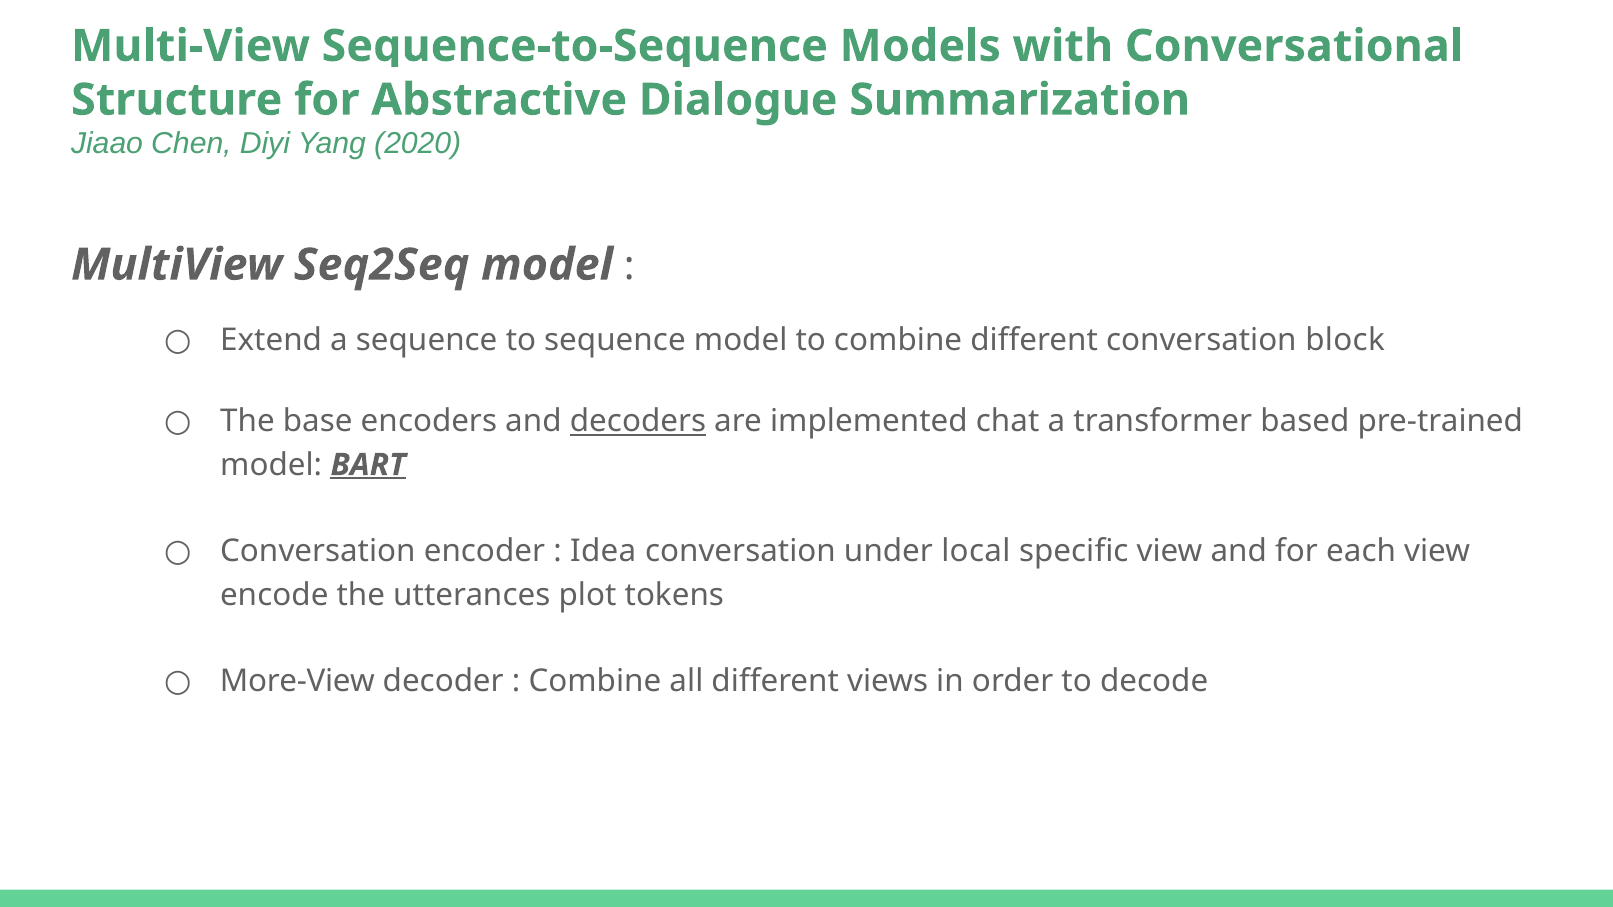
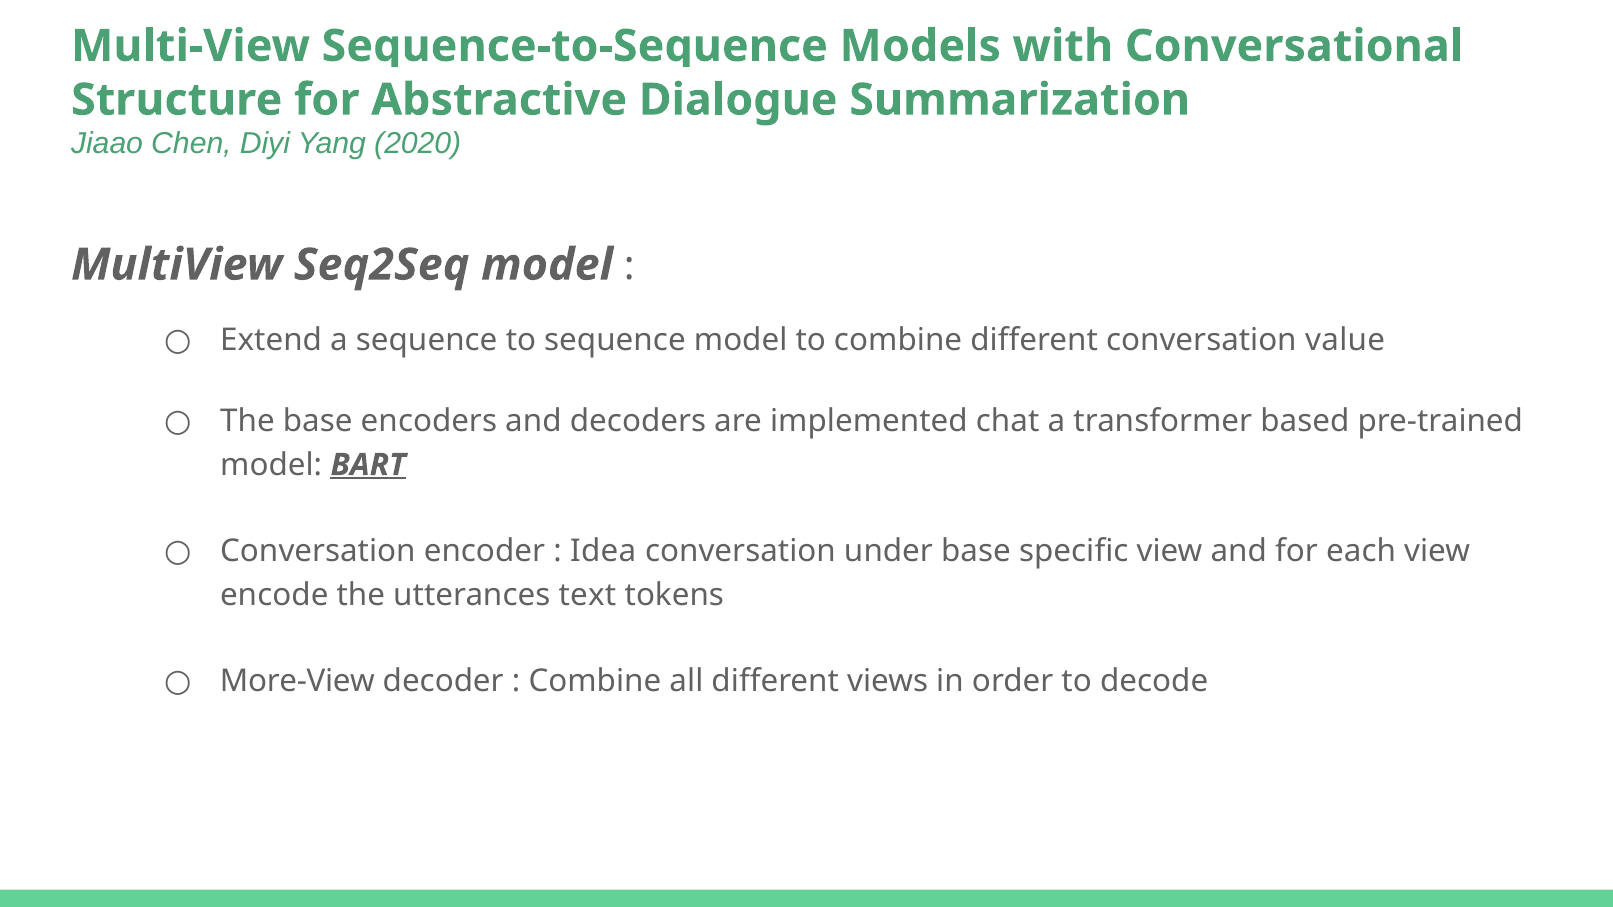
block: block -> value
decoders underline: present -> none
under local: local -> base
plot: plot -> text
